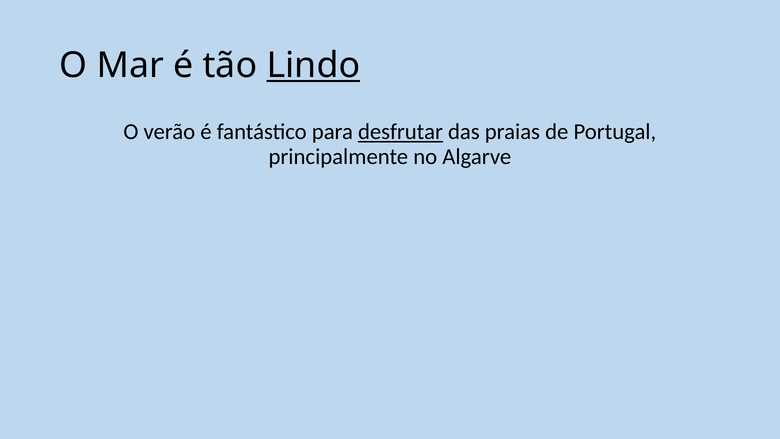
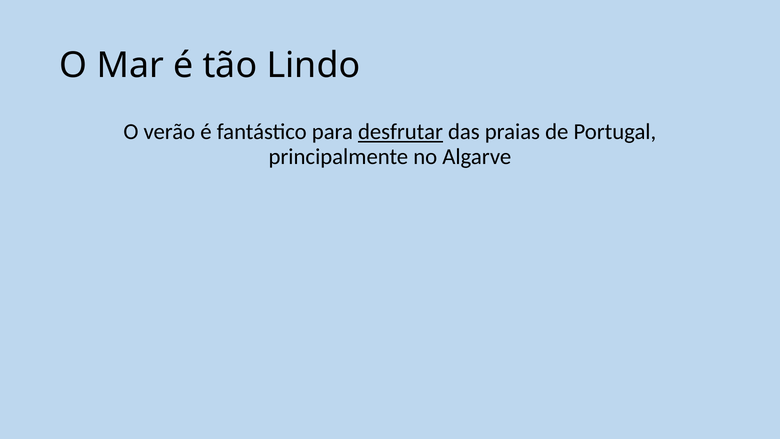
Lindo underline: present -> none
